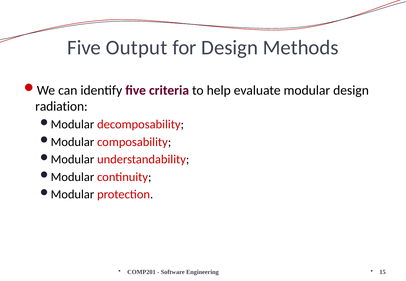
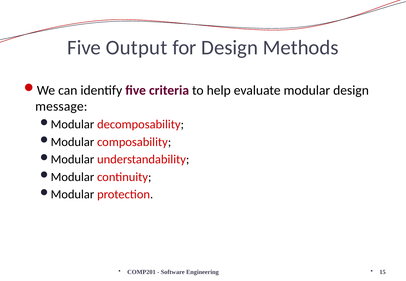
radiation: radiation -> message
